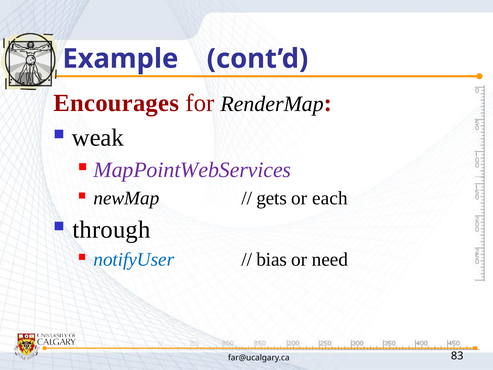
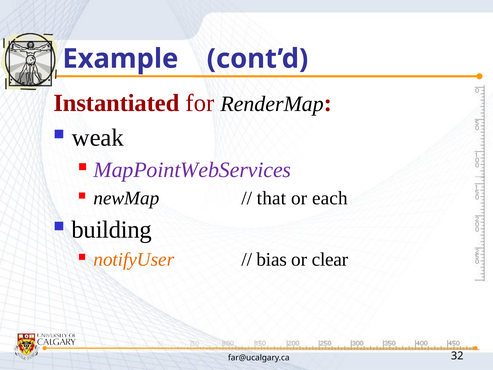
Encourages: Encourages -> Instantiated
gets: gets -> that
through: through -> building
notifyUser colour: blue -> orange
need: need -> clear
83: 83 -> 32
